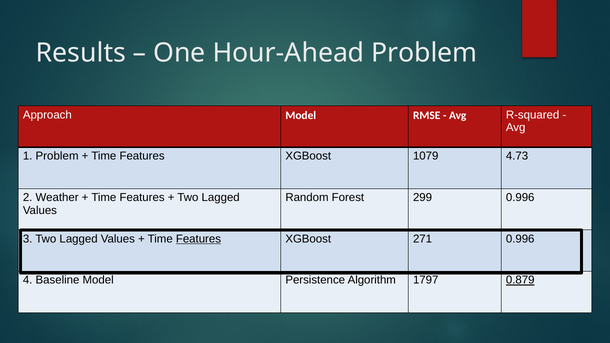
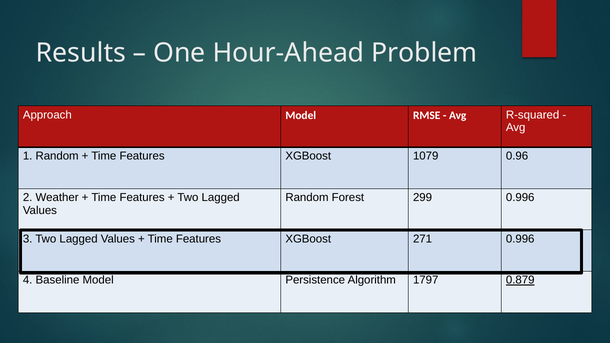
1 Problem: Problem -> Random
4.73: 4.73 -> 0.96
Features at (198, 239) underline: present -> none
